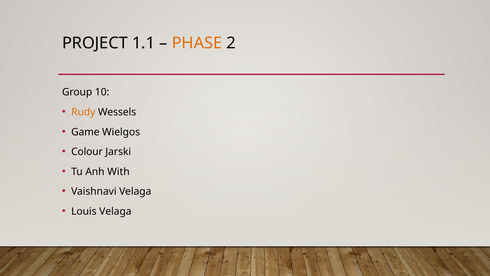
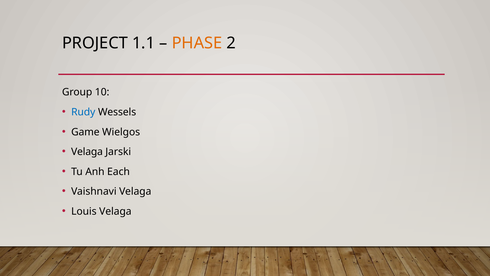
Rudy colour: orange -> blue
Colour at (87, 152): Colour -> Velaga
With: With -> Each
